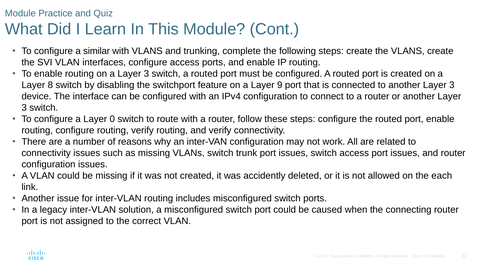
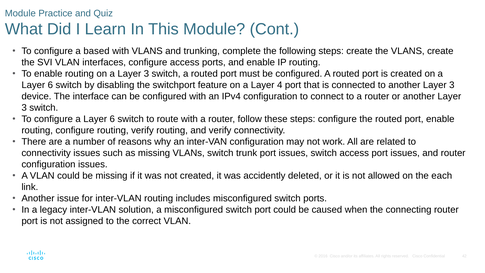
similar: similar -> based
8 at (50, 85): 8 -> 6
9: 9 -> 4
configure a Layer 0: 0 -> 6
